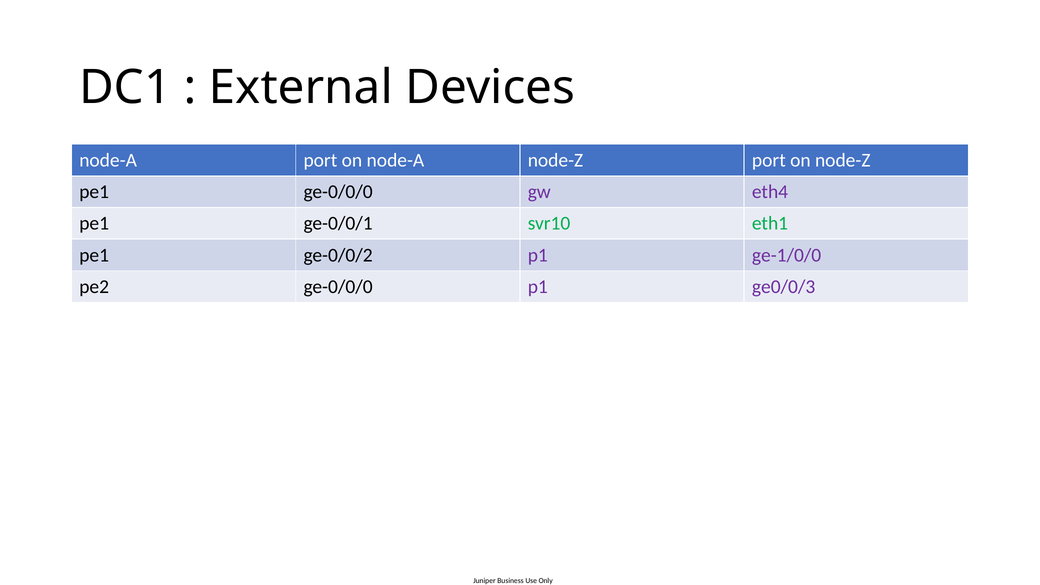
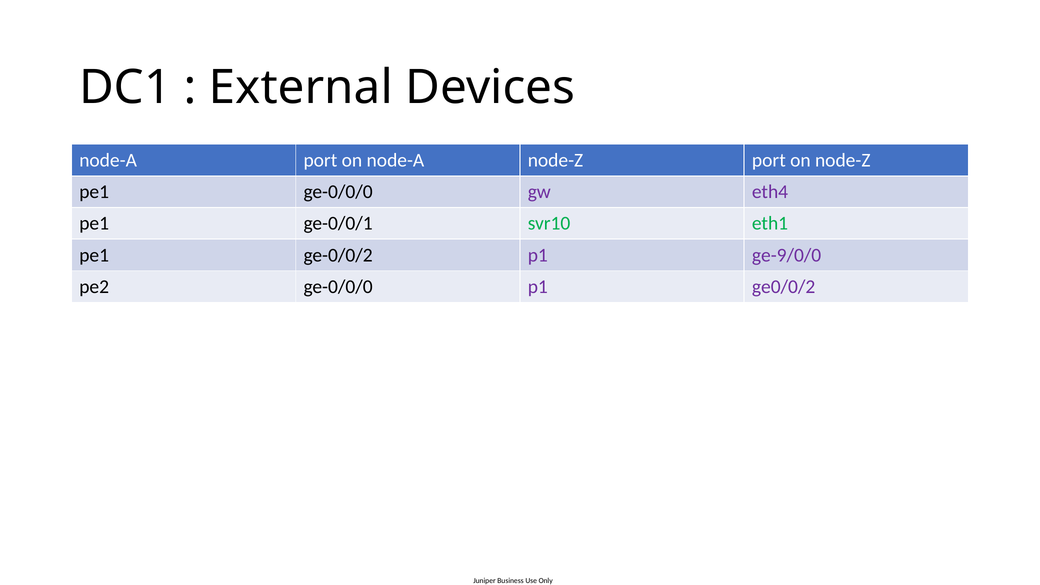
ge-1/0/0: ge-1/0/0 -> ge-9/0/0
ge0/0/3: ge0/0/3 -> ge0/0/2
